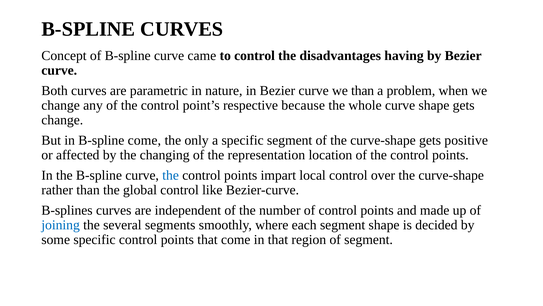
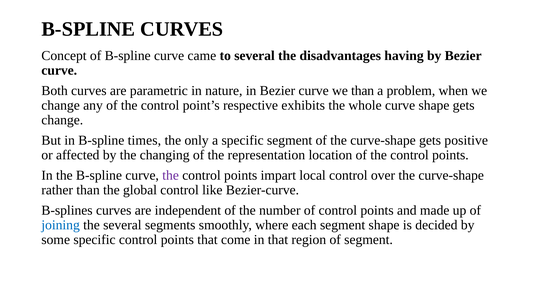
to control: control -> several
because: because -> exhibits
B-spline come: come -> times
the at (171, 175) colour: blue -> purple
